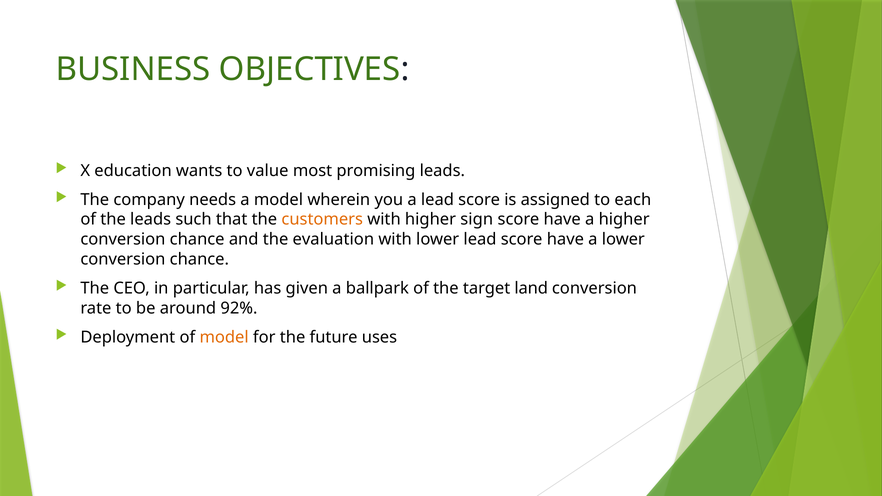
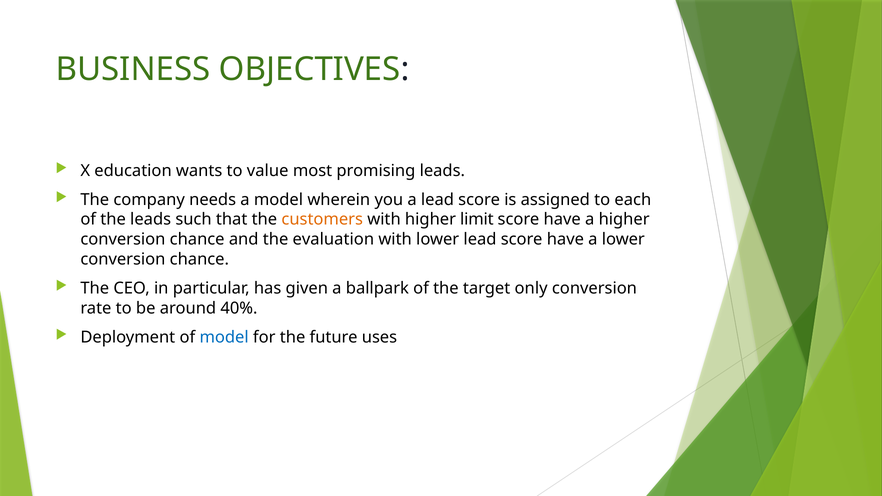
sign: sign -> limit
land: land -> only
92%: 92% -> 40%
model at (224, 337) colour: orange -> blue
